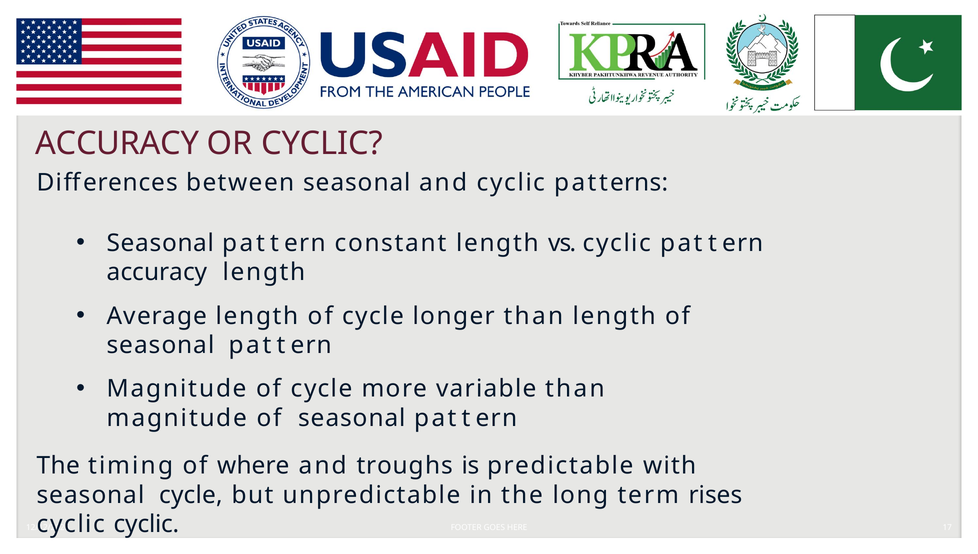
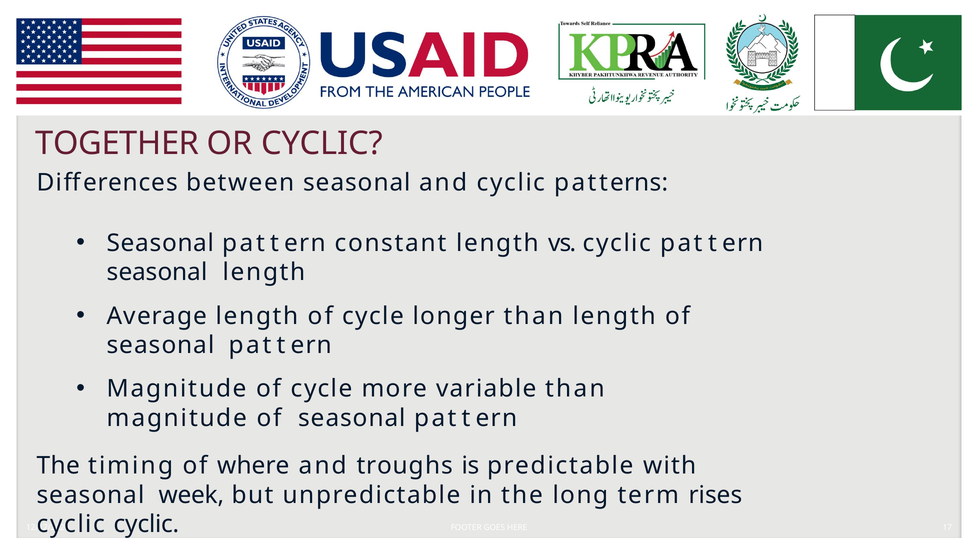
ACCURACY at (117, 144): ACCURACY -> TOGETHER
accuracy at (157, 273): accuracy -> seasonal
seasonal cycle: cycle -> week
